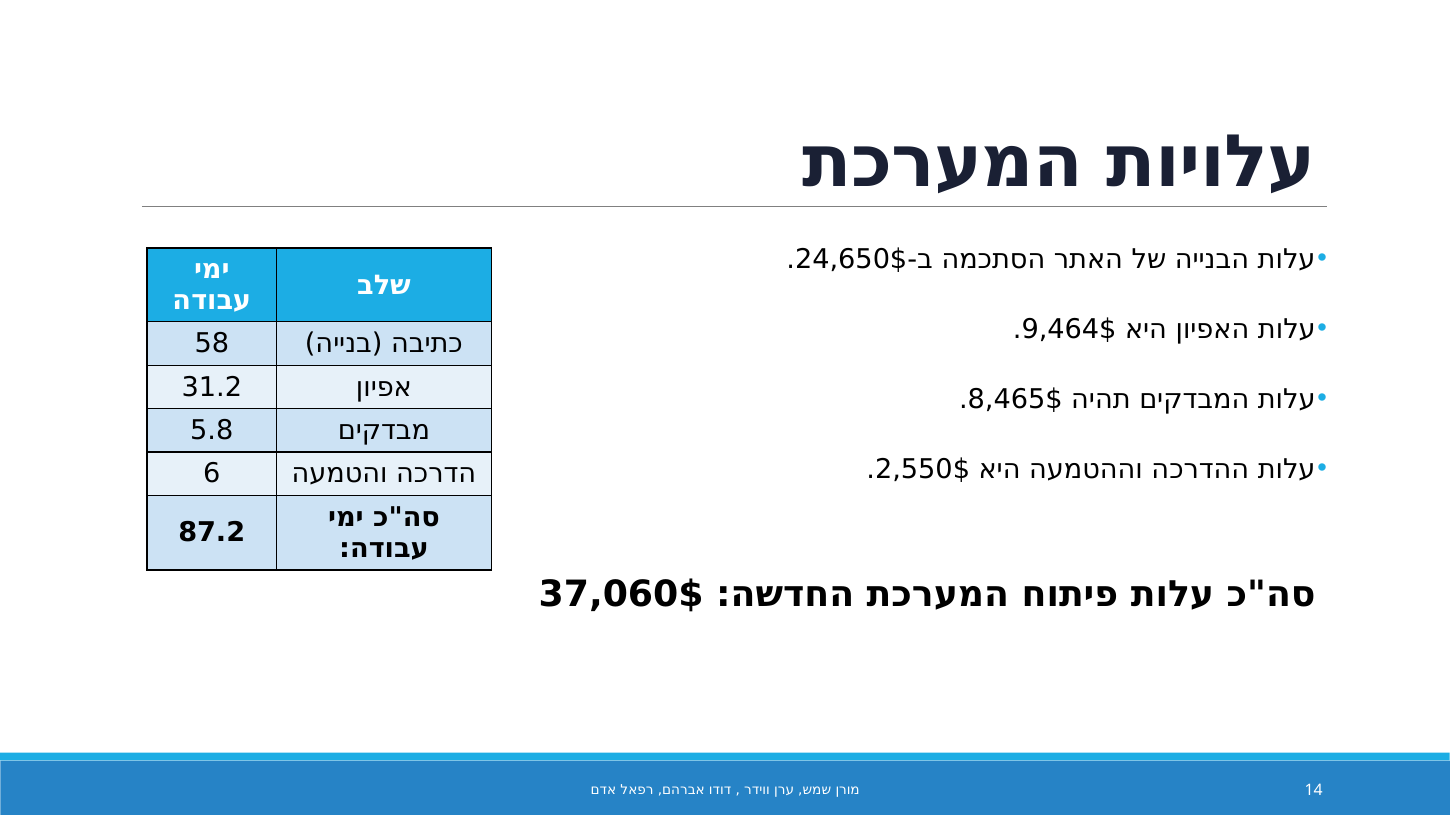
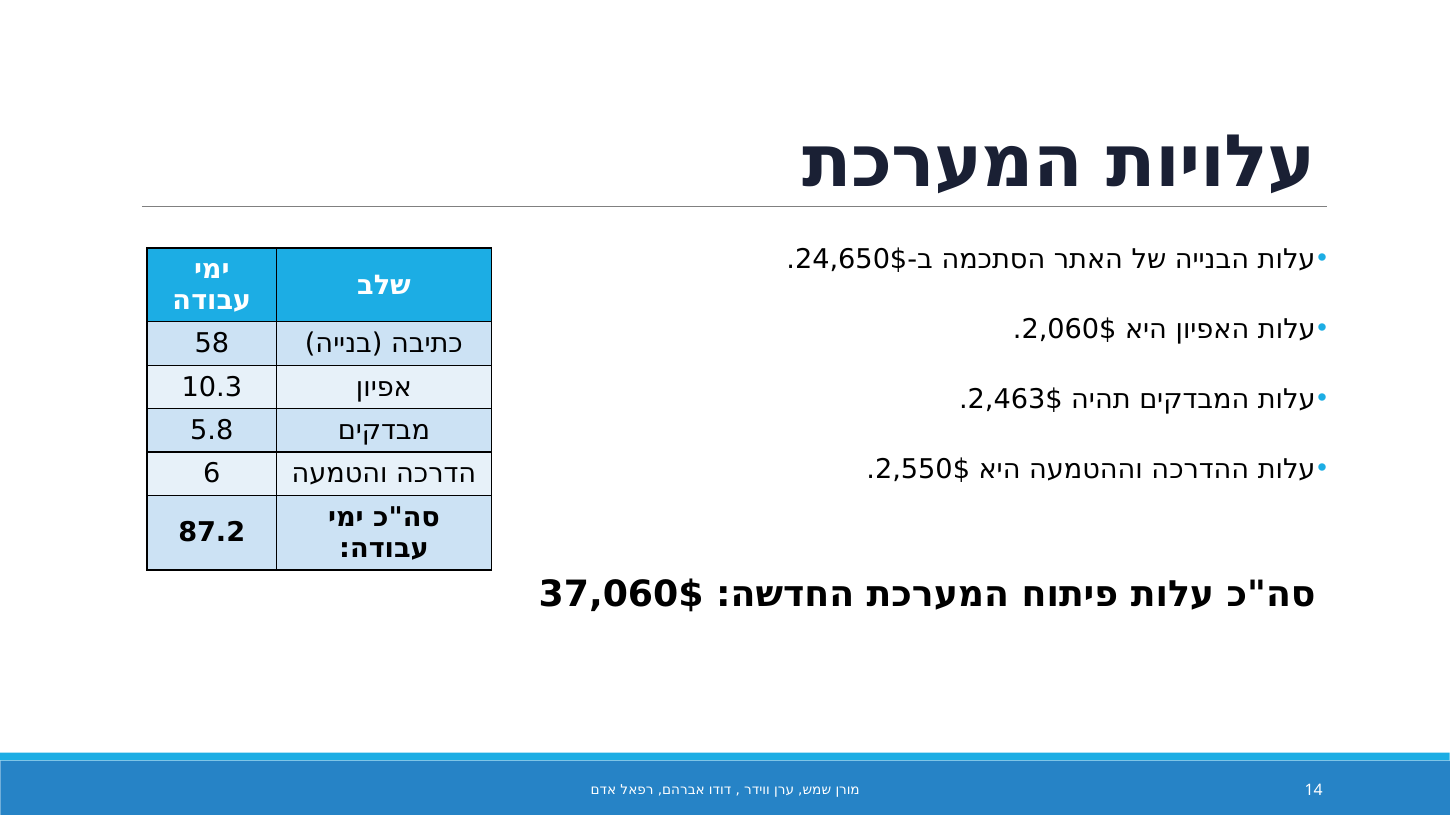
9,464$: 9,464$ -> 2,060$
31.2: 31.2 -> 10.3
8,465$: 8,465$ -> 2,463$
